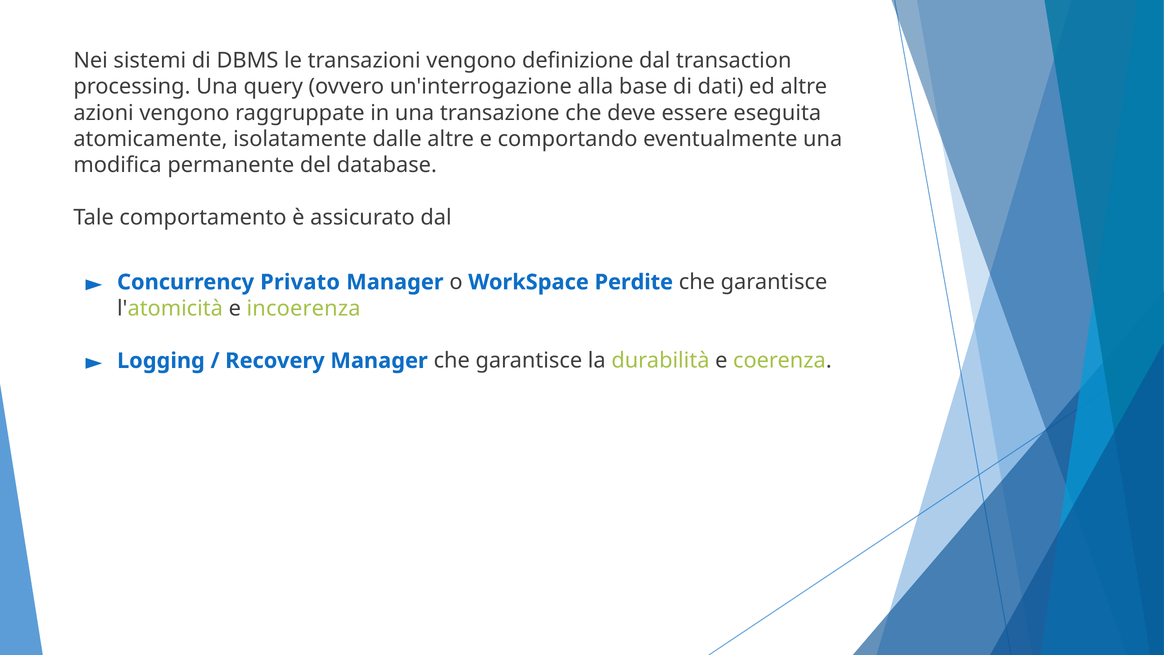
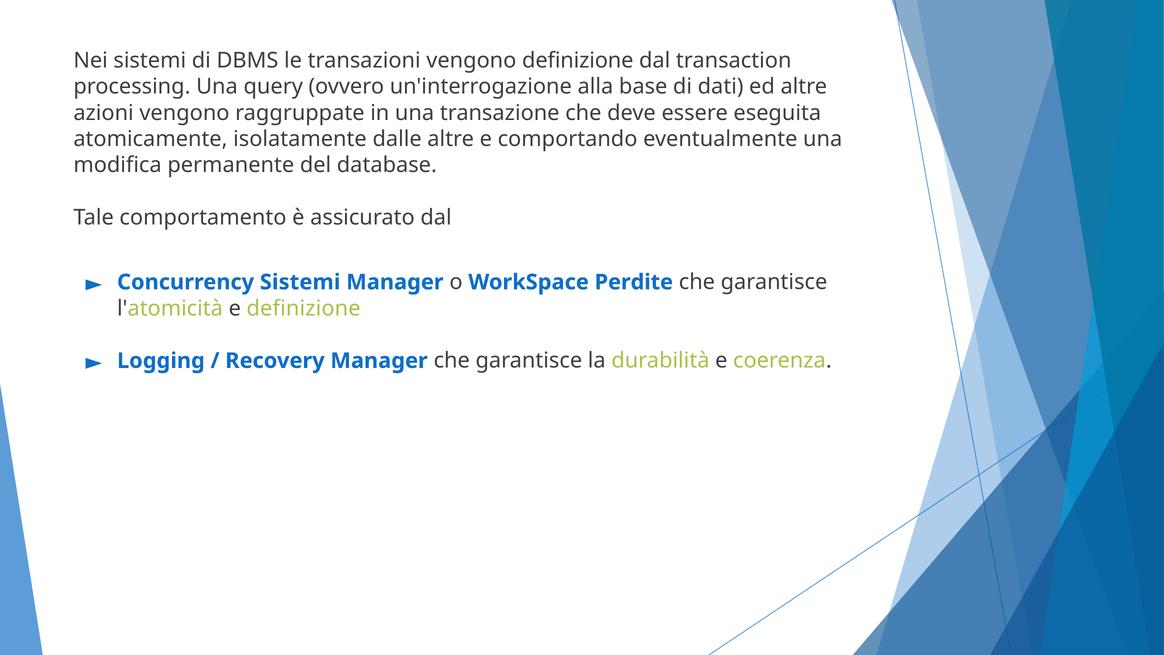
Concurrency Privato: Privato -> Sistemi
e incoerenza: incoerenza -> definizione
